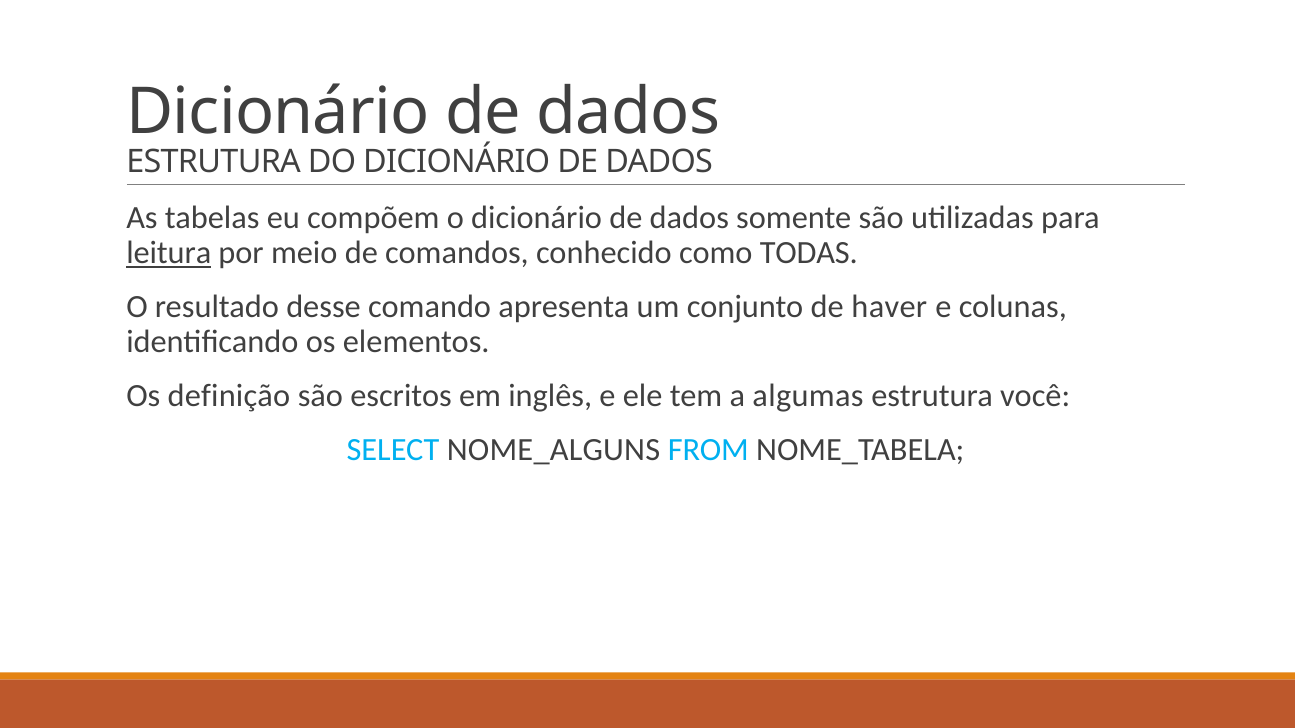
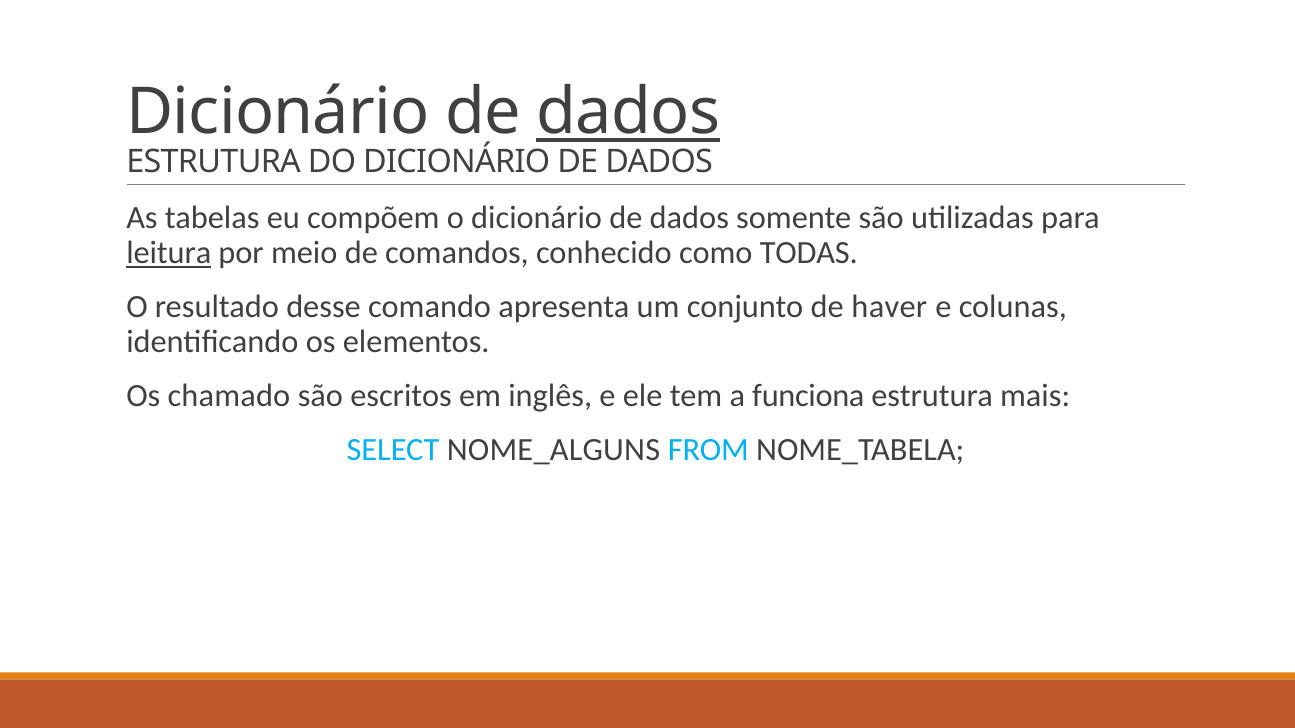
dados at (628, 112) underline: none -> present
definição: definição -> chamado
algumas: algumas -> funciona
você: você -> mais
